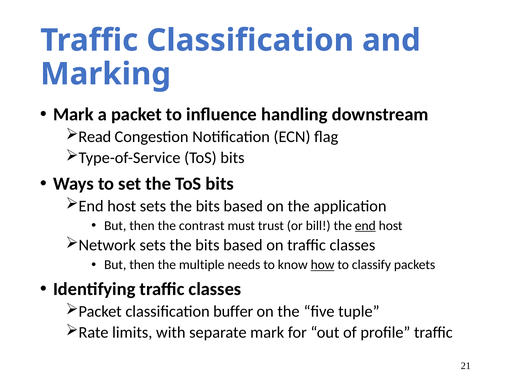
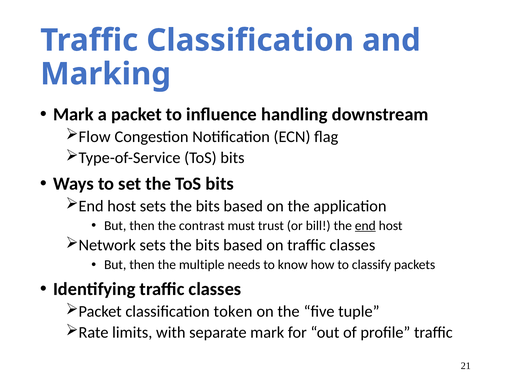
Read: Read -> Flow
how underline: present -> none
buffer: buffer -> token
